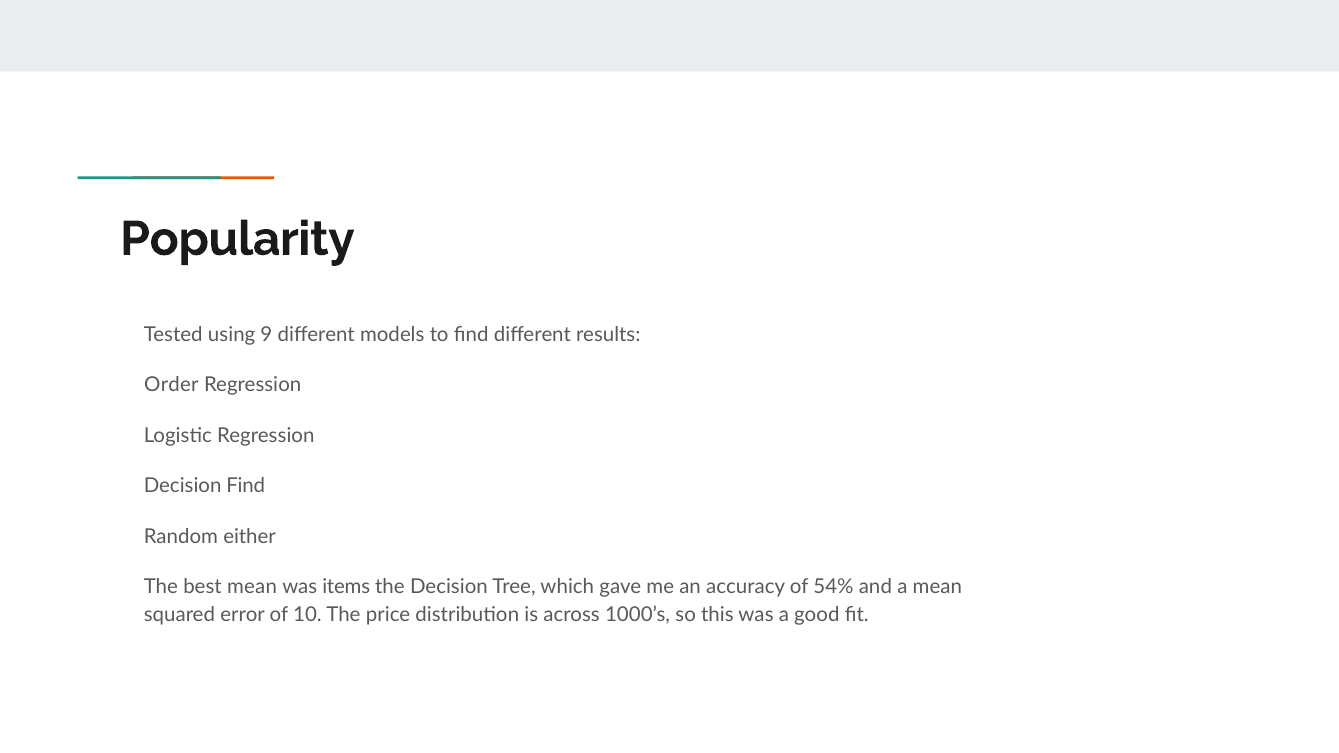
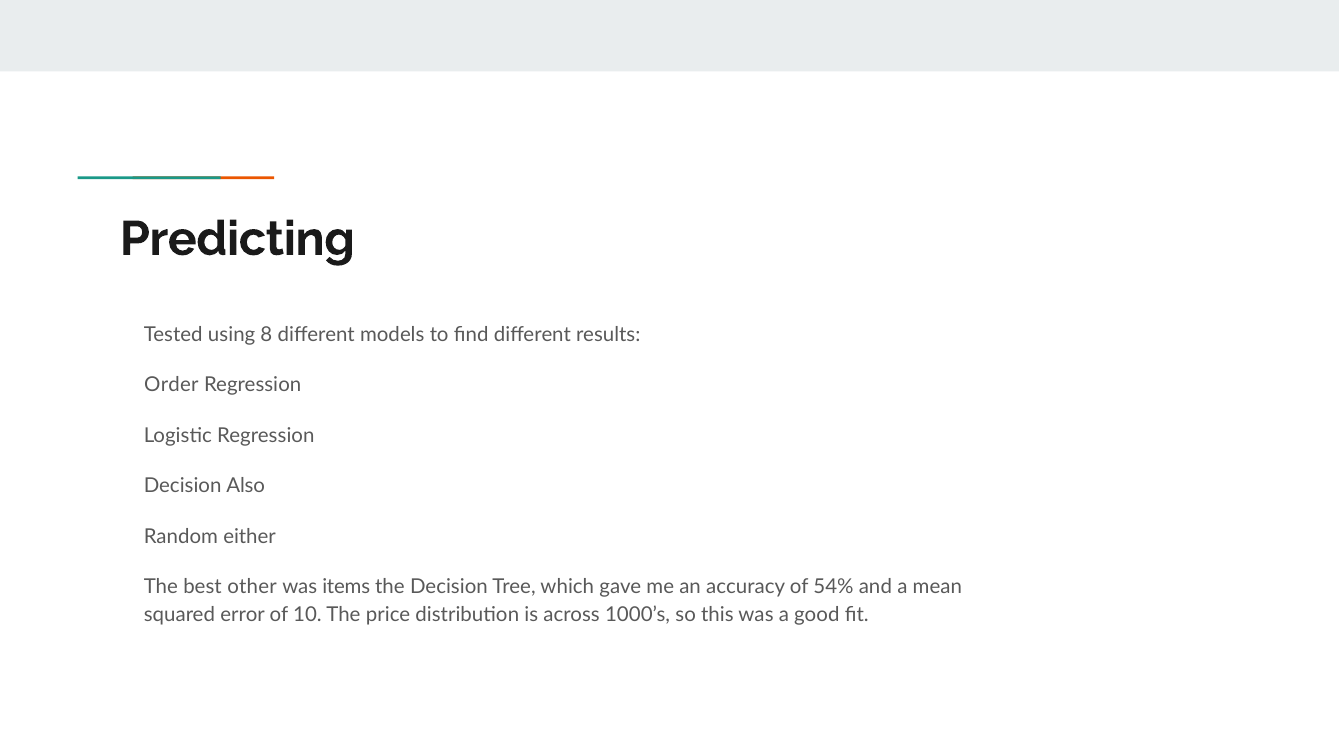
Popularity: Popularity -> Predicting
9: 9 -> 8
Decision Find: Find -> Also
best mean: mean -> other
